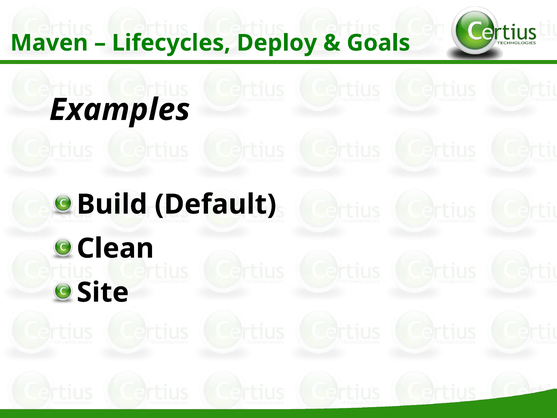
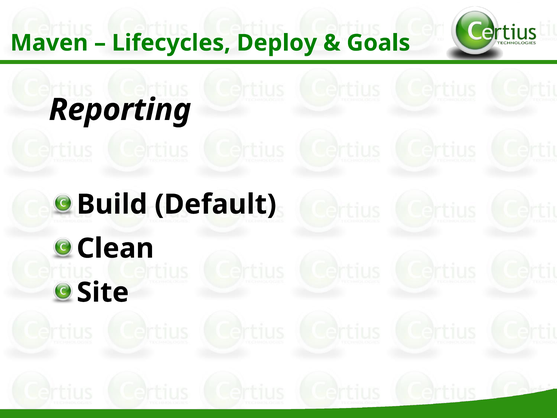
Examples: Examples -> Reporting
